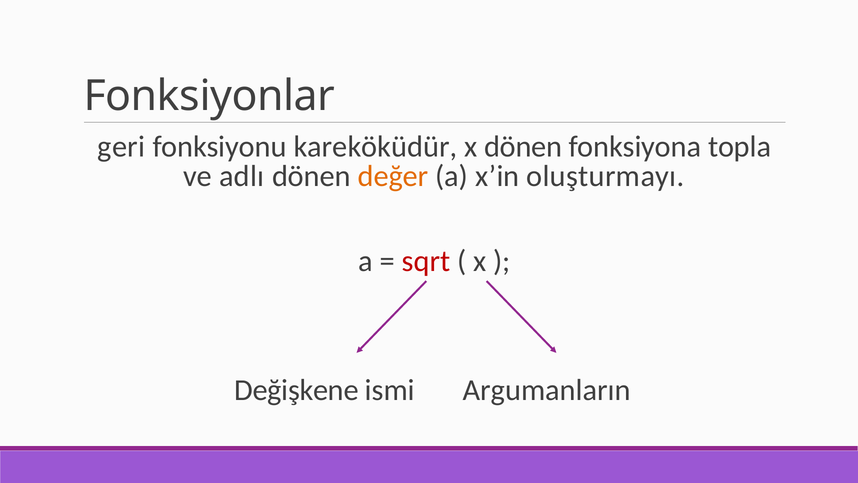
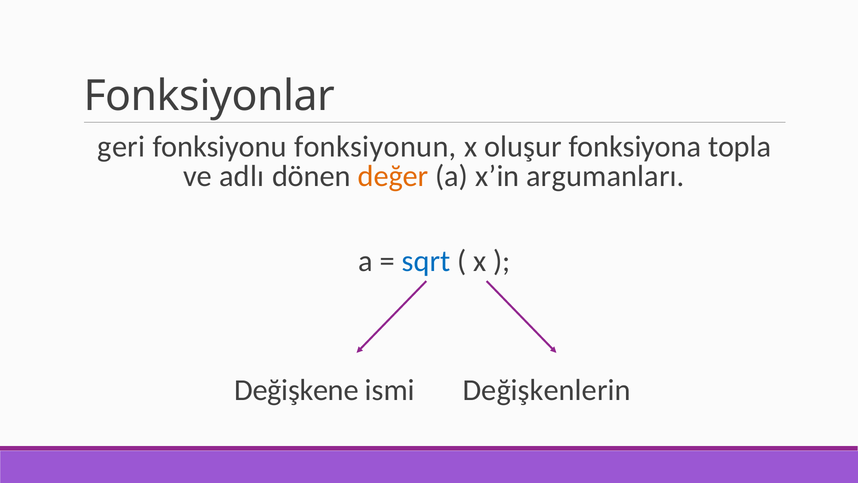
kareköküdür: kareköküdür -> fonksiyonun
x dönen: dönen -> oluşur
oluşturmayı: oluşturmayı -> argumanları
sqrt colour: red -> blue
Argumanların: Argumanların -> Değişkenlerin
